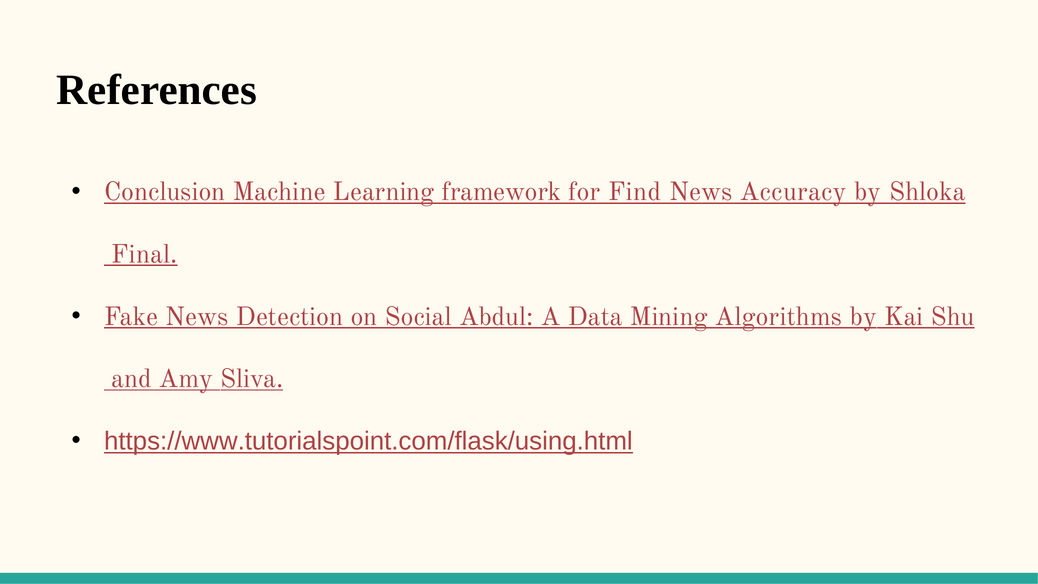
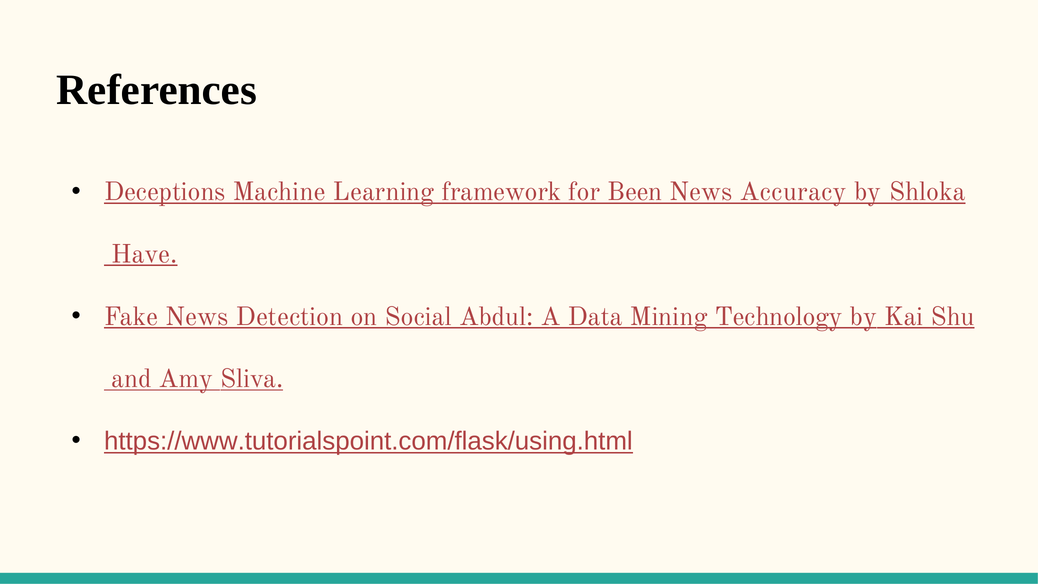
Conclusion: Conclusion -> Deceptions
Find: Find -> Been
Final: Final -> Have
Algorithms: Algorithms -> Technology
